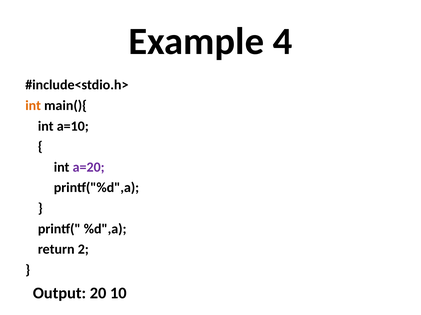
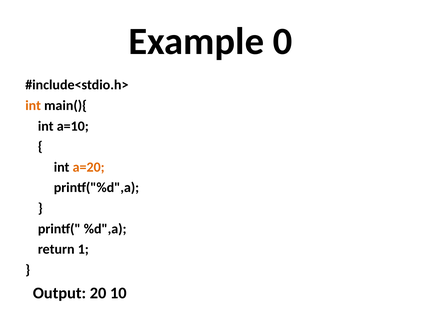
4: 4 -> 0
a=20 colour: purple -> orange
2: 2 -> 1
